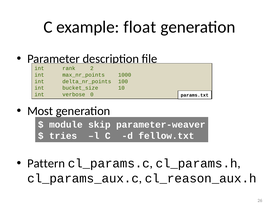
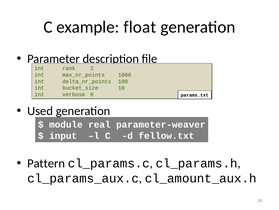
Most: Most -> Used
skip: skip -> real
tries: tries -> input
cl_reason_aux.h: cl_reason_aux.h -> cl_amount_aux.h
